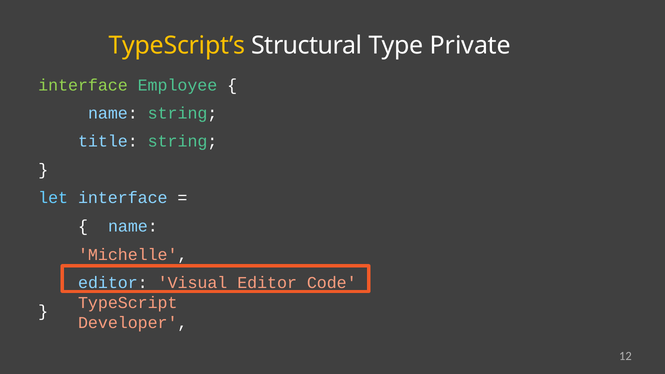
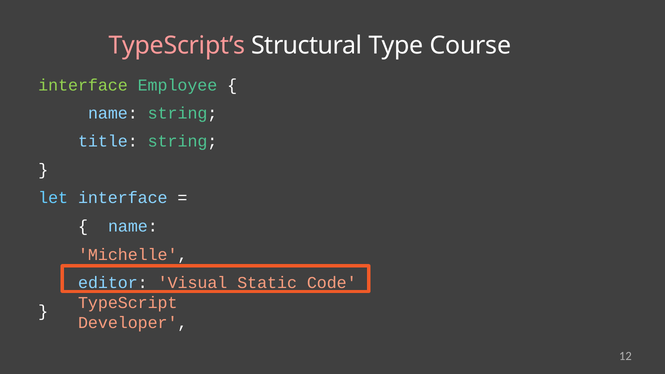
TypeScript’s colour: yellow -> pink
Private: Private -> Course
Editor at (267, 283): Editor -> Static
